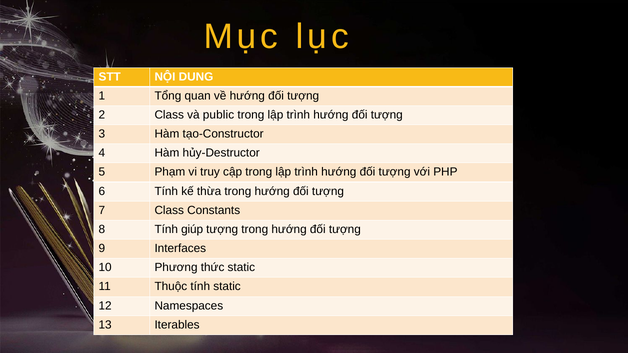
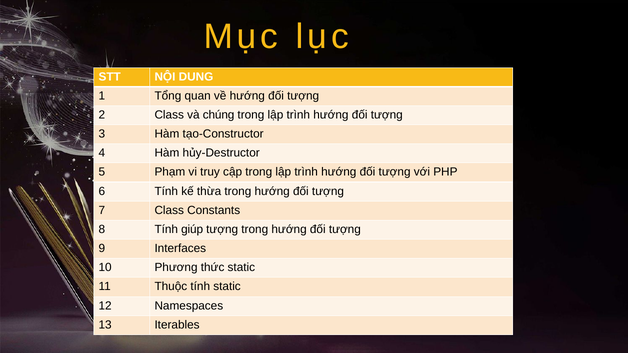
public: public -> chúng
